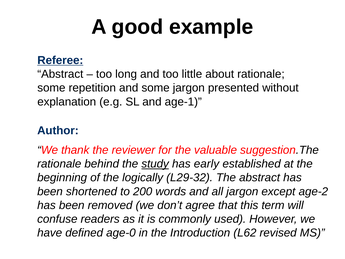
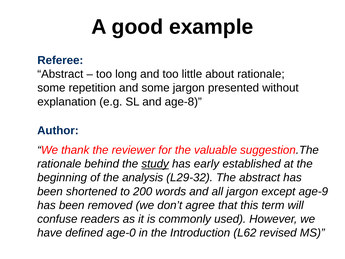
Referee underline: present -> none
age-1: age-1 -> age-8
logically: logically -> analysis
age-2: age-2 -> age-9
